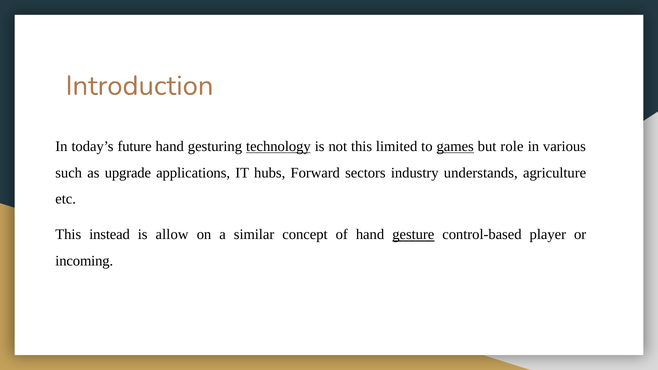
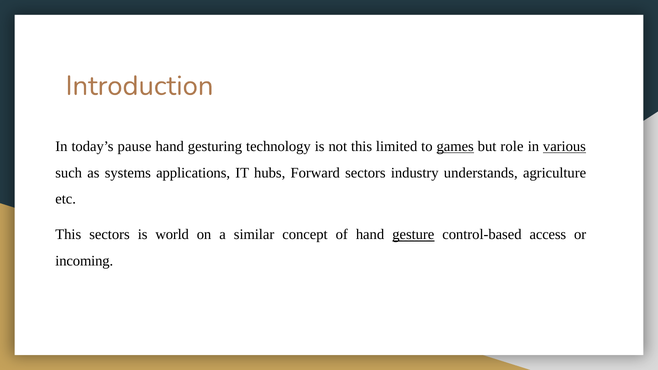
future: future -> pause
technology underline: present -> none
various underline: none -> present
upgrade: upgrade -> systems
This instead: instead -> sectors
allow: allow -> world
player: player -> access
